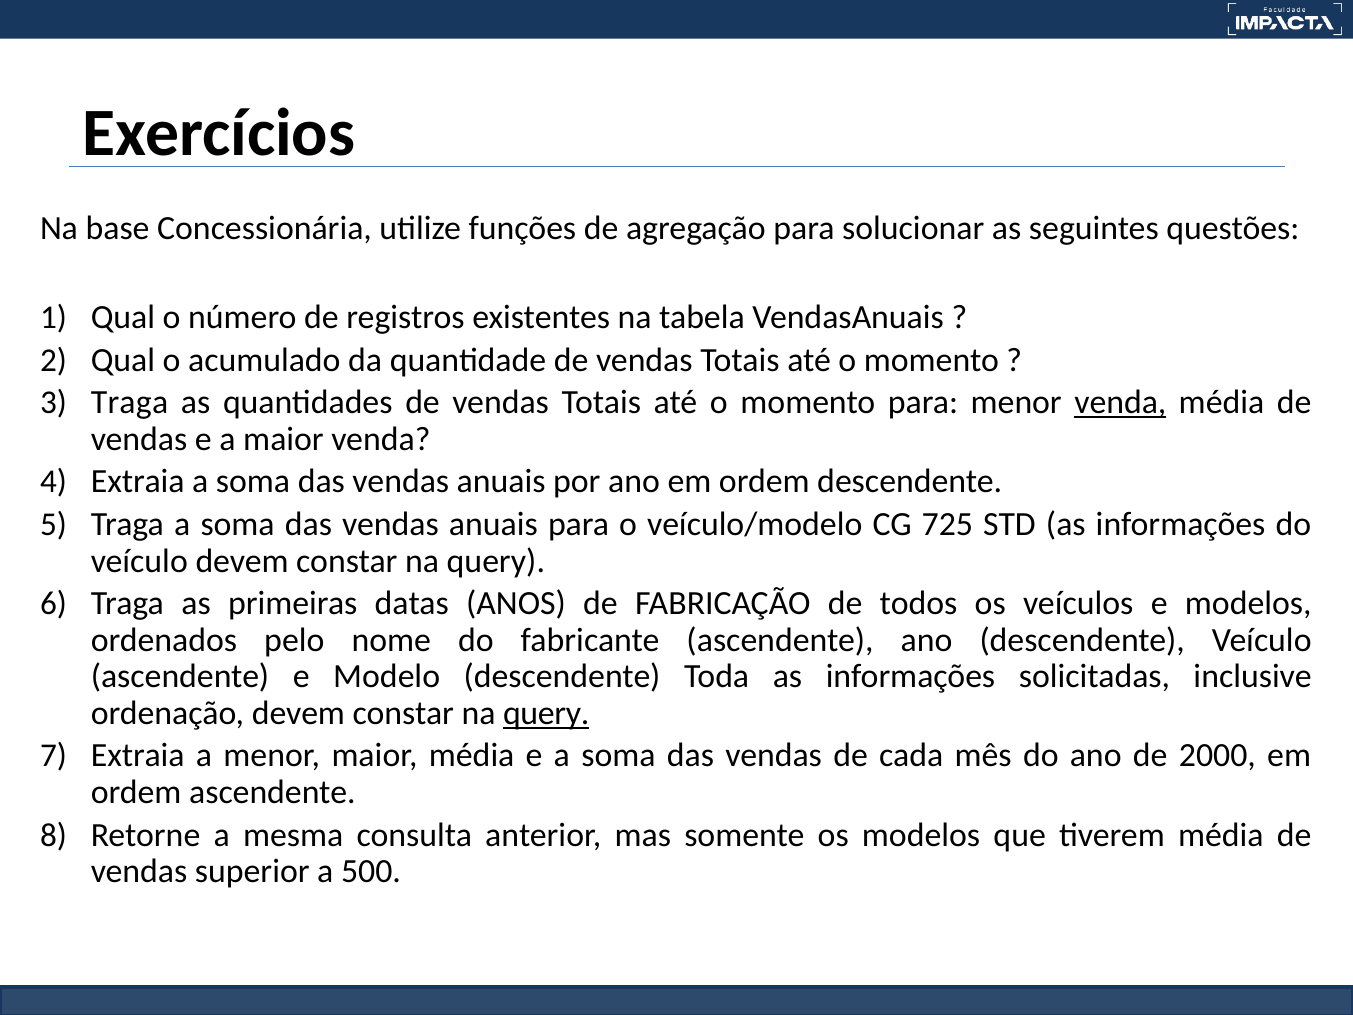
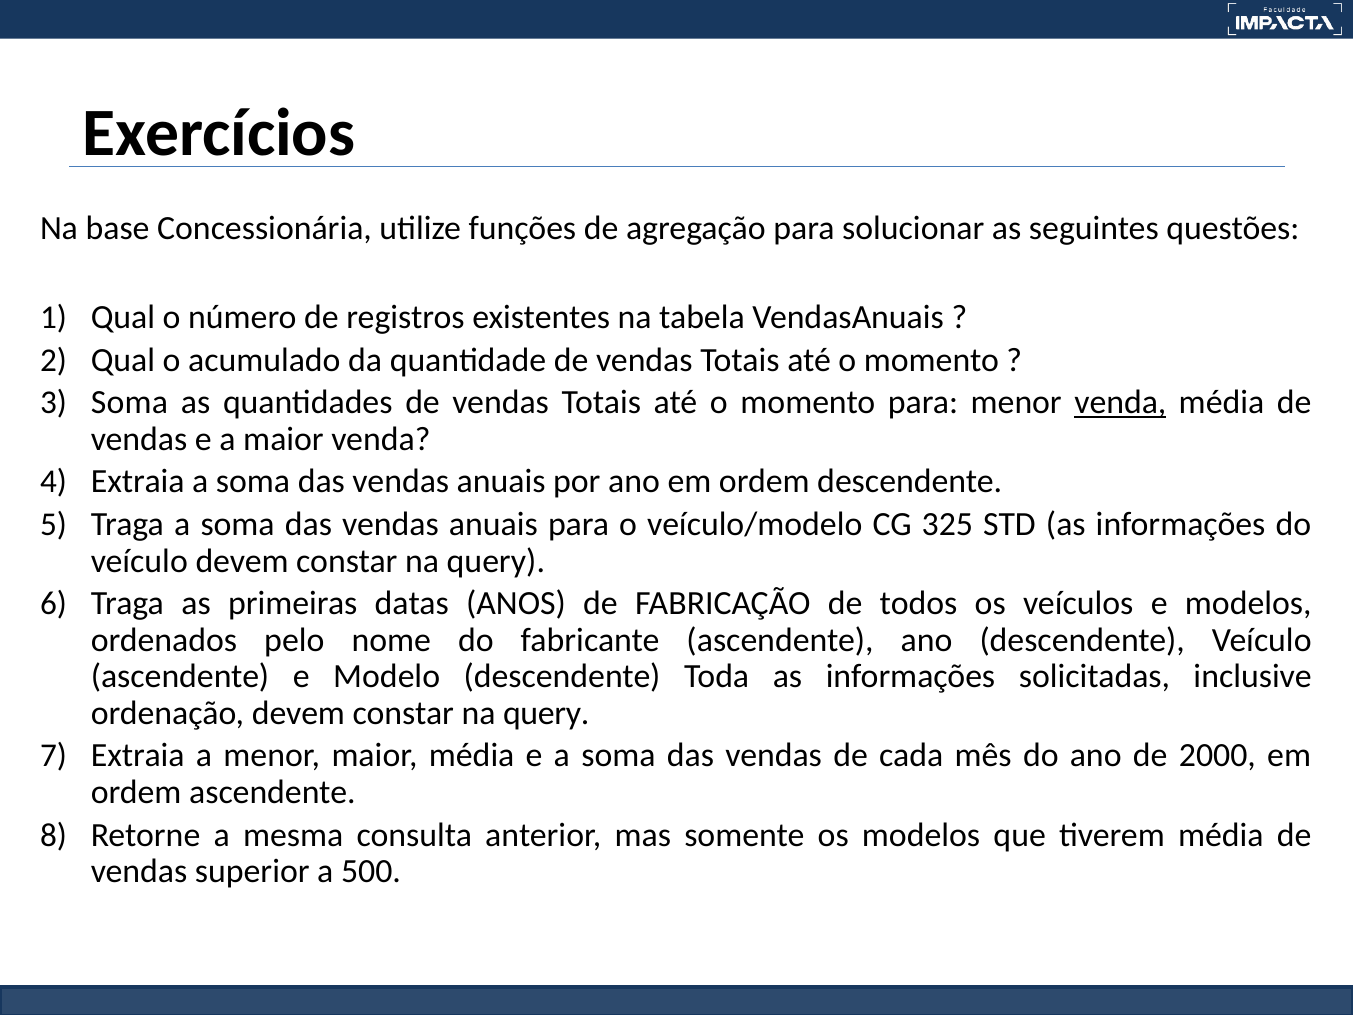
Traga at (130, 402): Traga -> Soma
725: 725 -> 325
query at (546, 713) underline: present -> none
